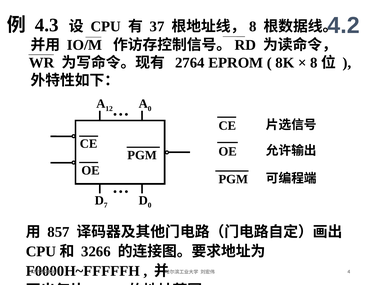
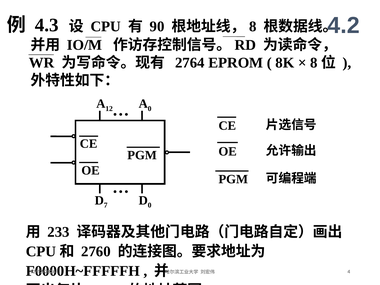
37: 37 -> 90
857: 857 -> 233
3266: 3266 -> 2760
